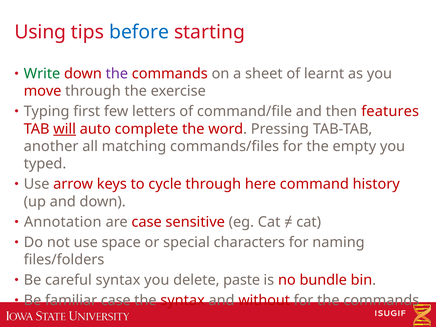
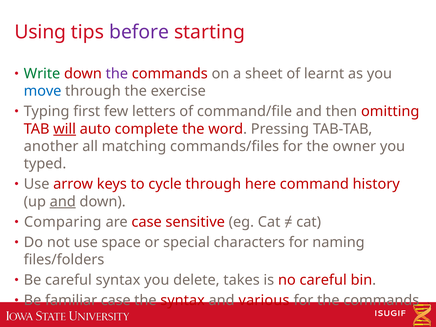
before colour: blue -> purple
move colour: red -> blue
features: features -> omitting
empty: empty -> owner
and at (63, 202) underline: none -> present
Annotation: Annotation -> Comparing
paste: paste -> takes
no bundle: bundle -> careful
without: without -> various
